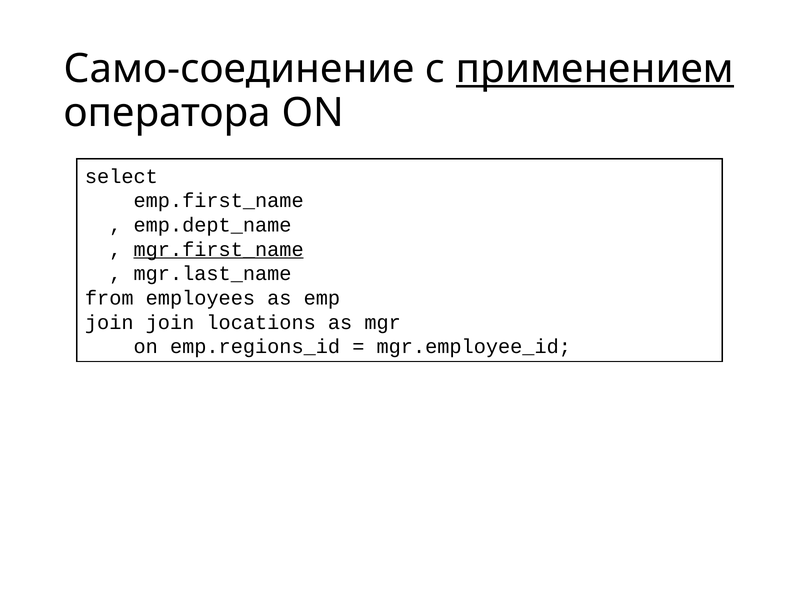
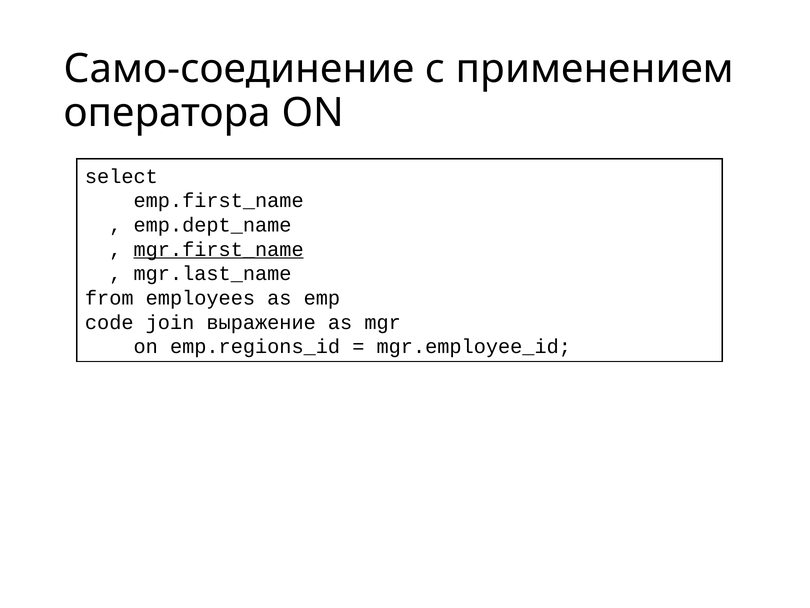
применением underline: present -> none
join at (109, 322): join -> code
locations: locations -> выражение
